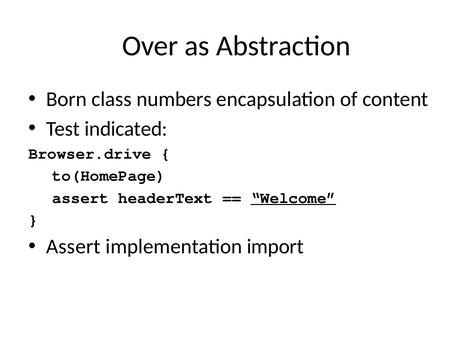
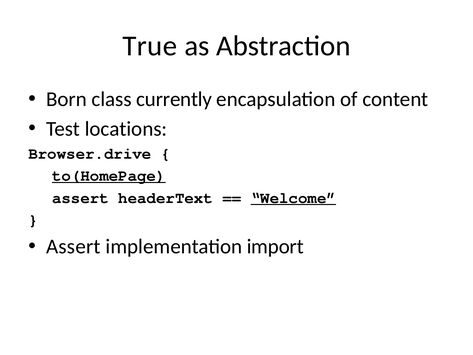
Over: Over -> True
numbers: numbers -> currently
indicated: indicated -> locations
to(HomePage underline: none -> present
